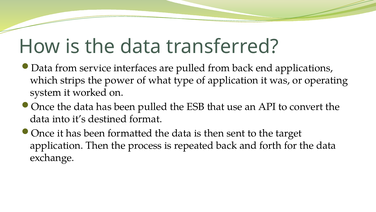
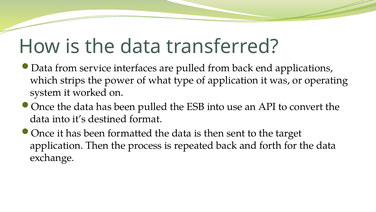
ESB that: that -> into
